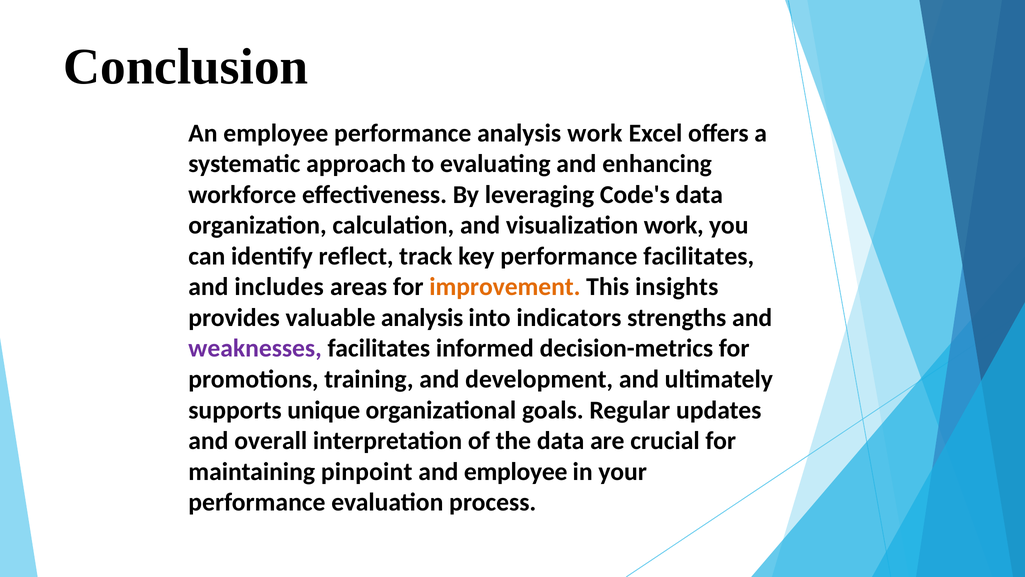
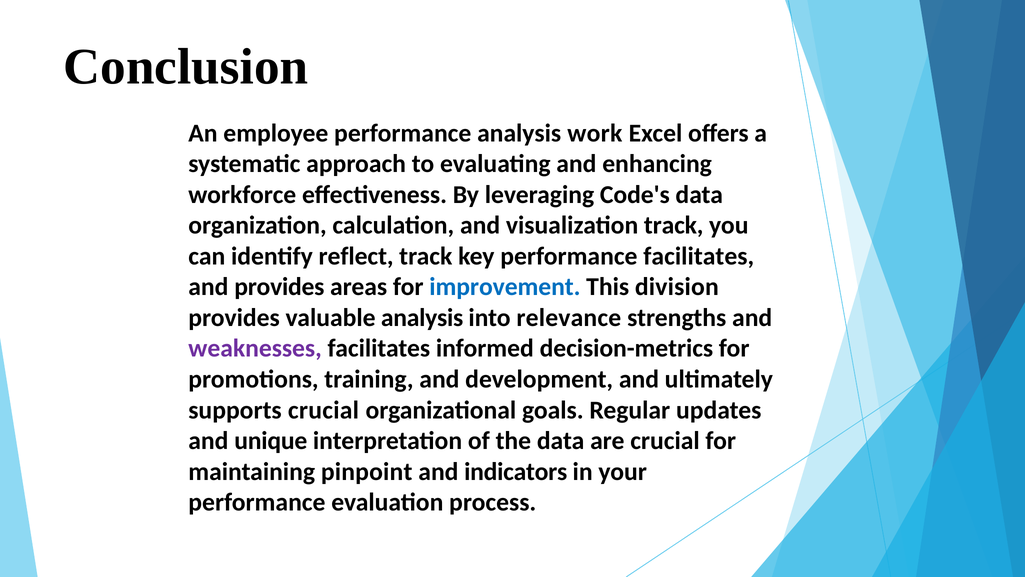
visualization work: work -> track
and includes: includes -> provides
improvement colour: orange -> blue
insights: insights -> division
indicators: indicators -> relevance
supports unique: unique -> crucial
overall: overall -> unique
and employee: employee -> indicators
